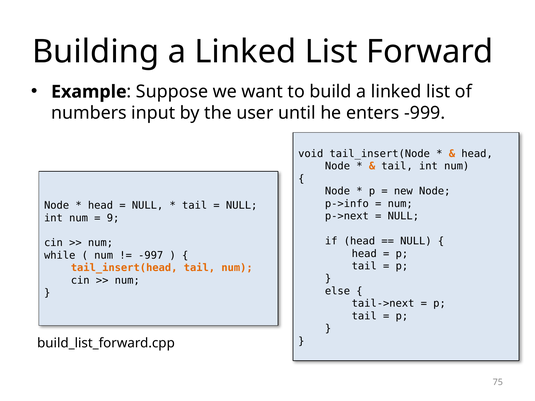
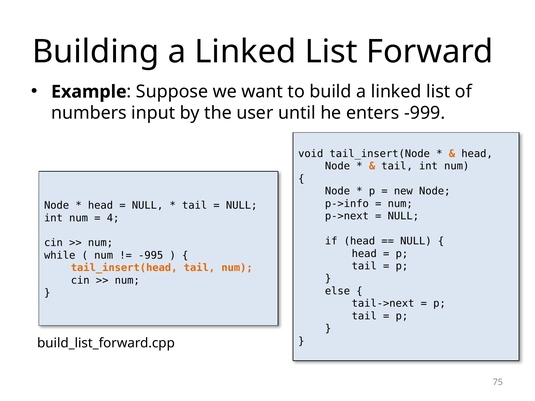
9: 9 -> 4
-997: -997 -> -995
